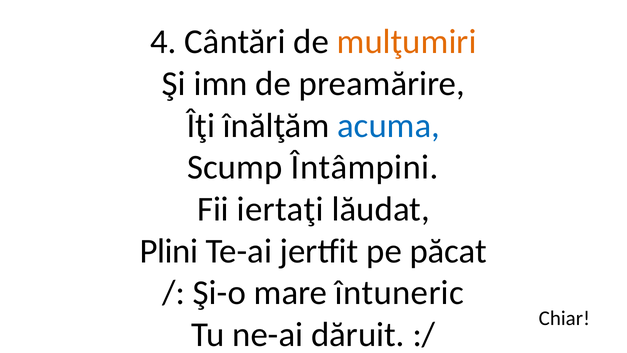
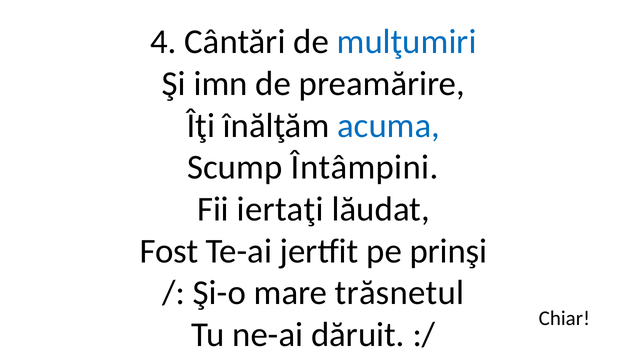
mulţumiri colour: orange -> blue
Plini: Plini -> Fost
păcat: păcat -> prinşi
întuneric: întuneric -> trăsnetul
